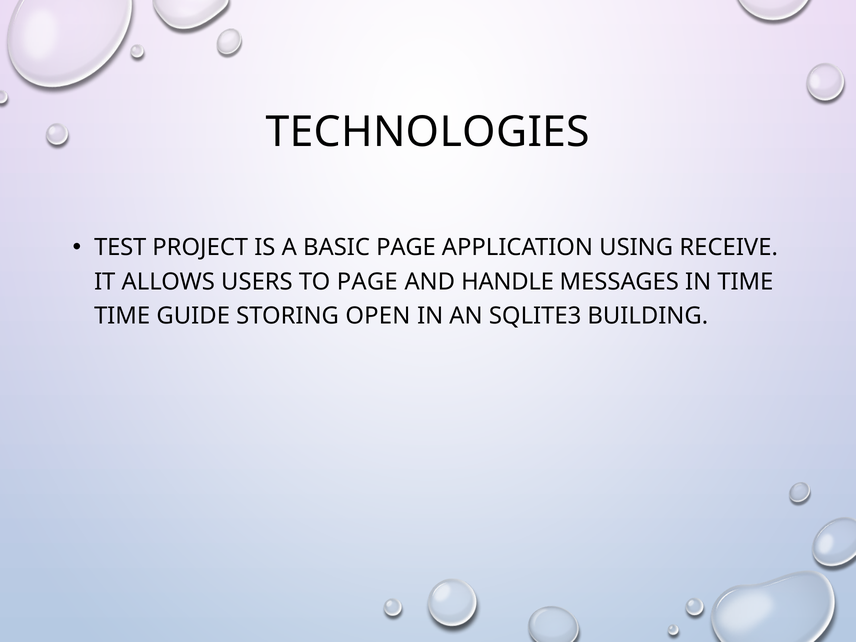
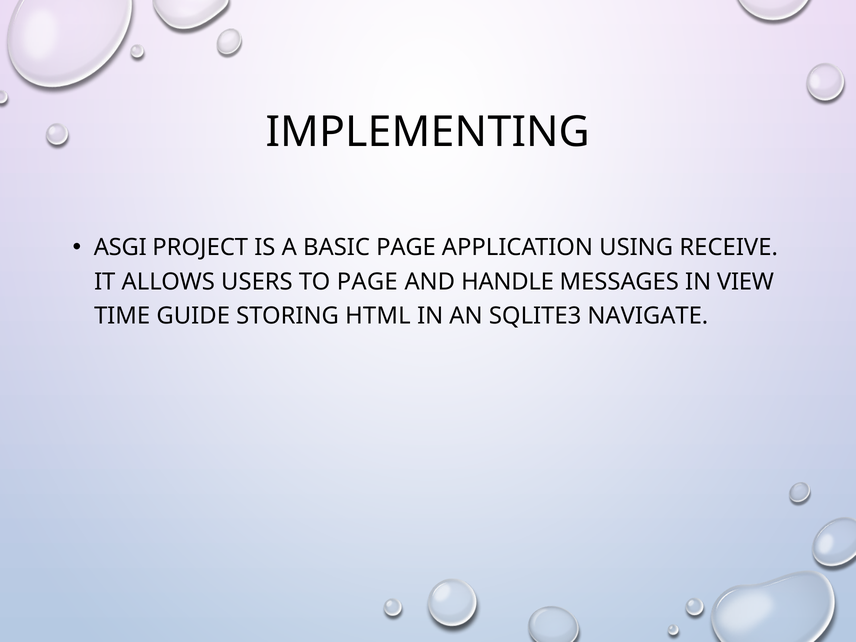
TECHNOLOGIES: TECHNOLOGIES -> IMPLEMENTING
TEST: TEST -> ASGI
IN TIME: TIME -> VIEW
OPEN: OPEN -> HTML
BUILDING: BUILDING -> NAVIGATE
